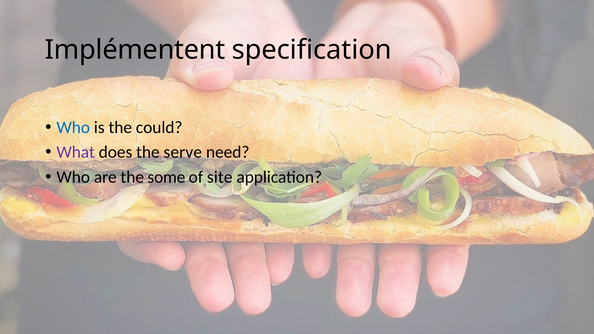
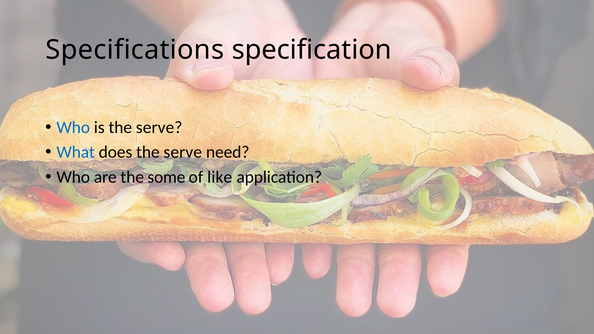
Implémentent: Implémentent -> Specifications
is the could: could -> serve
What colour: purple -> blue
site: site -> like
